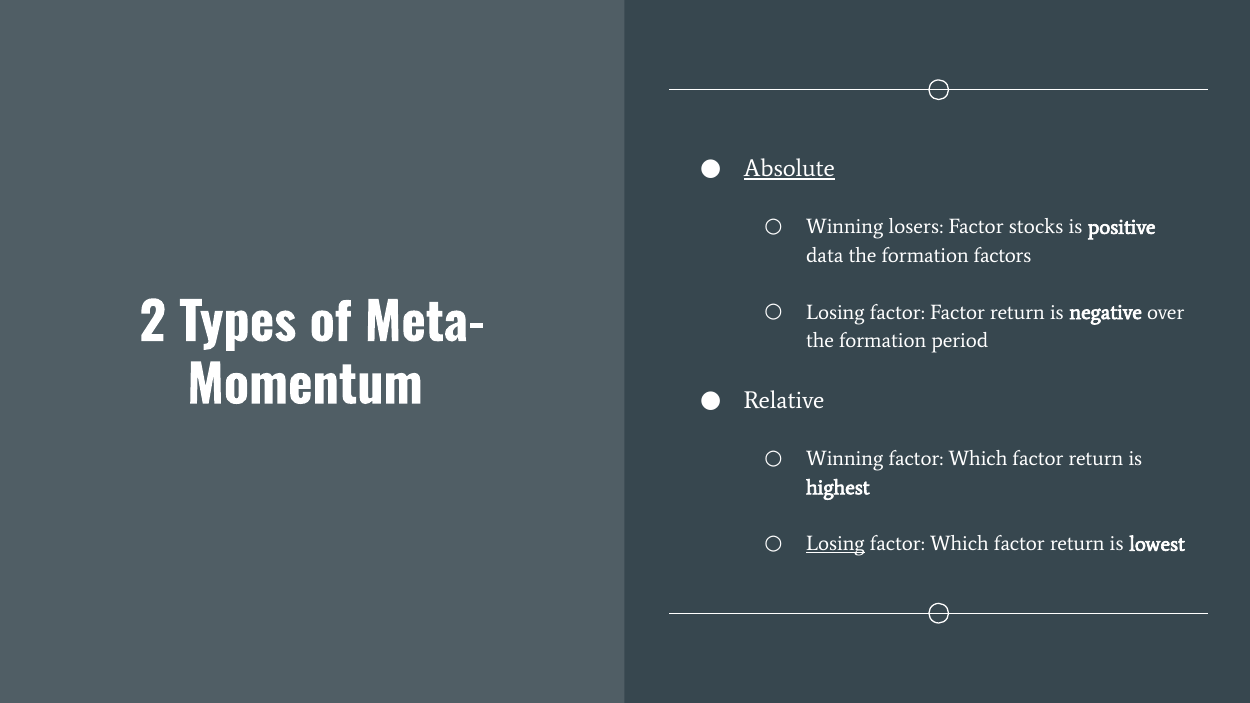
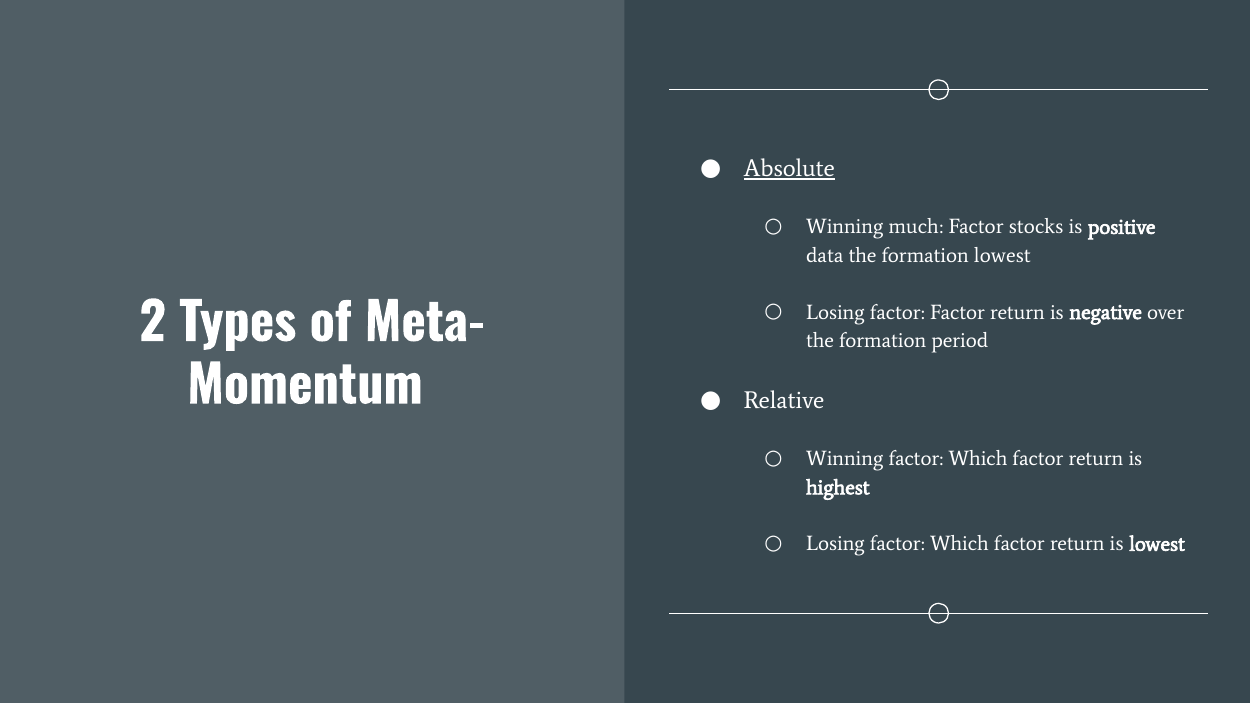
losers: losers -> much
formation factors: factors -> lowest
Losing at (835, 544) underline: present -> none
